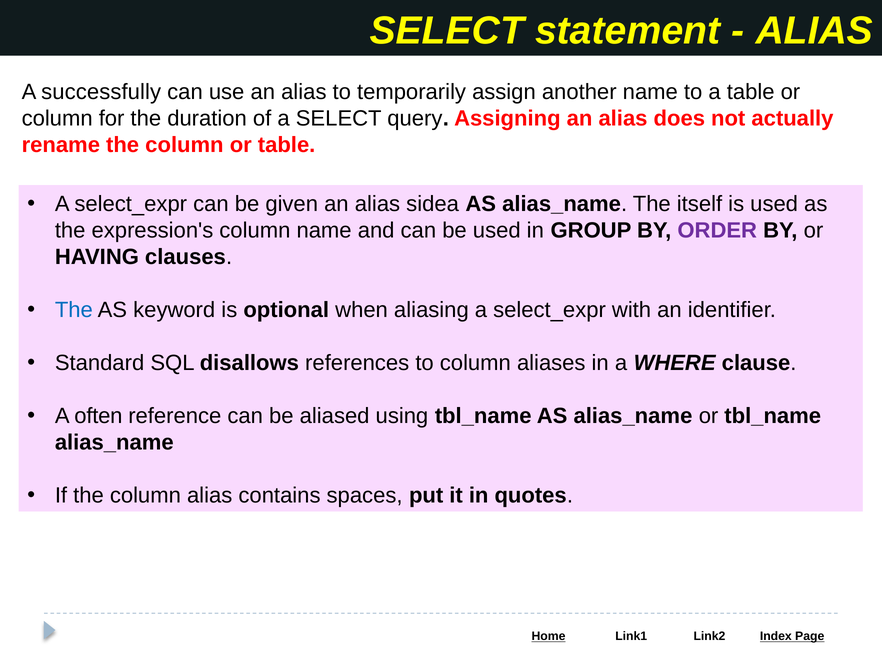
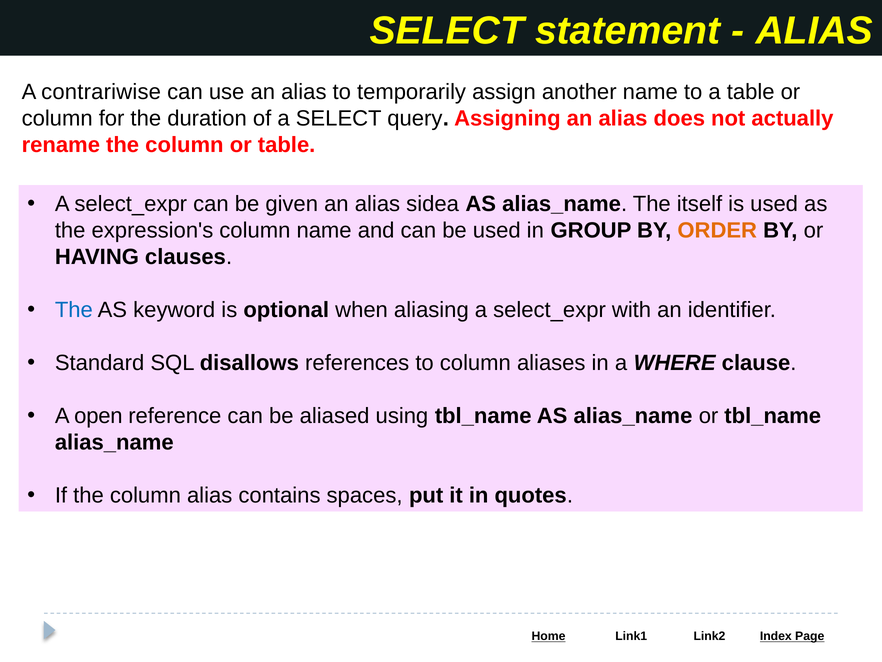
successfully: successfully -> contrariwise
ORDER colour: purple -> orange
often: often -> open
